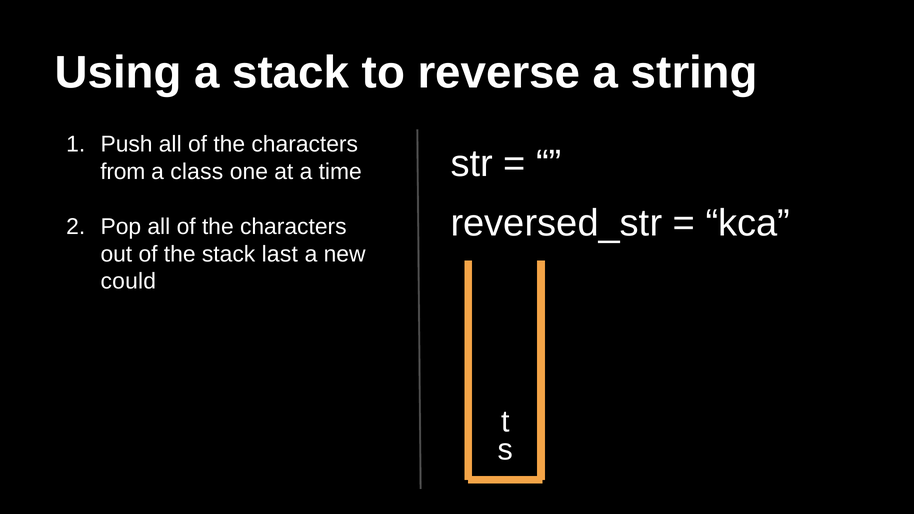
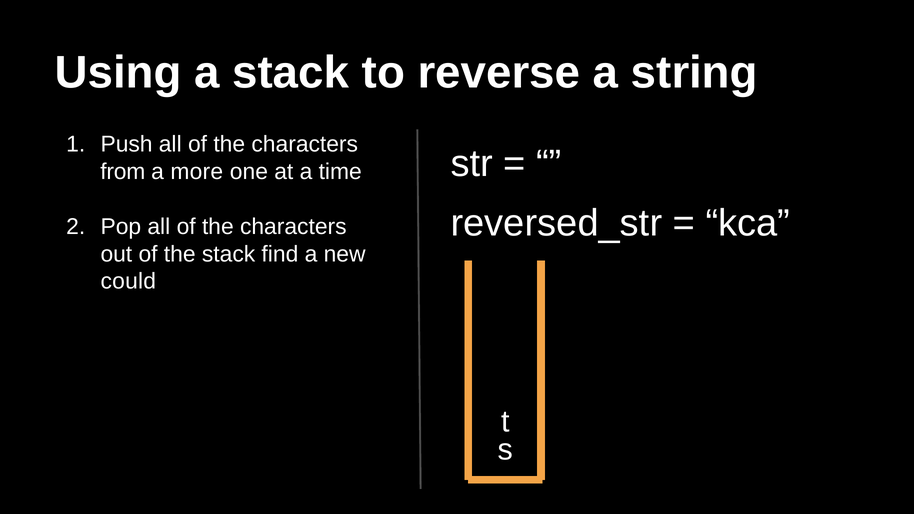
class: class -> more
last: last -> find
